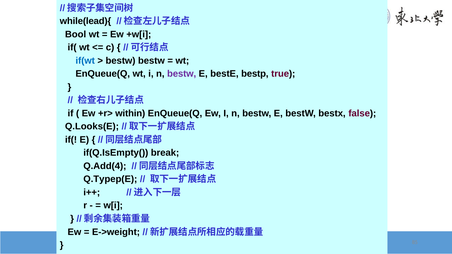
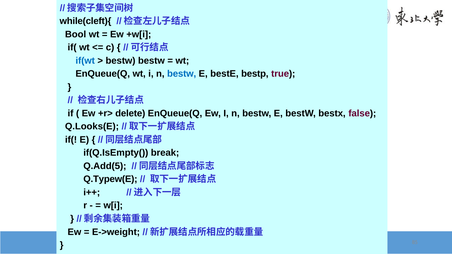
while(lead){: while(lead){ -> while(cleft){
bestw at (182, 74) colour: purple -> blue
within: within -> delete
Q.Add(4: Q.Add(4 -> Q.Add(5
Q.Typep(E: Q.Typep(E -> Q.Typew(E
